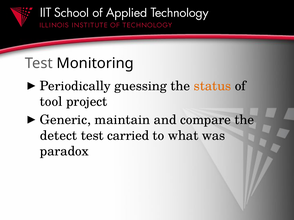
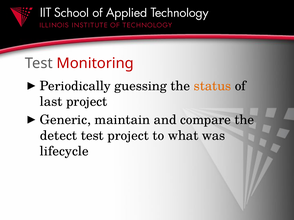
Monitoring colour: black -> red
tool: tool -> last
test carried: carried -> project
paradox: paradox -> lifecycle
